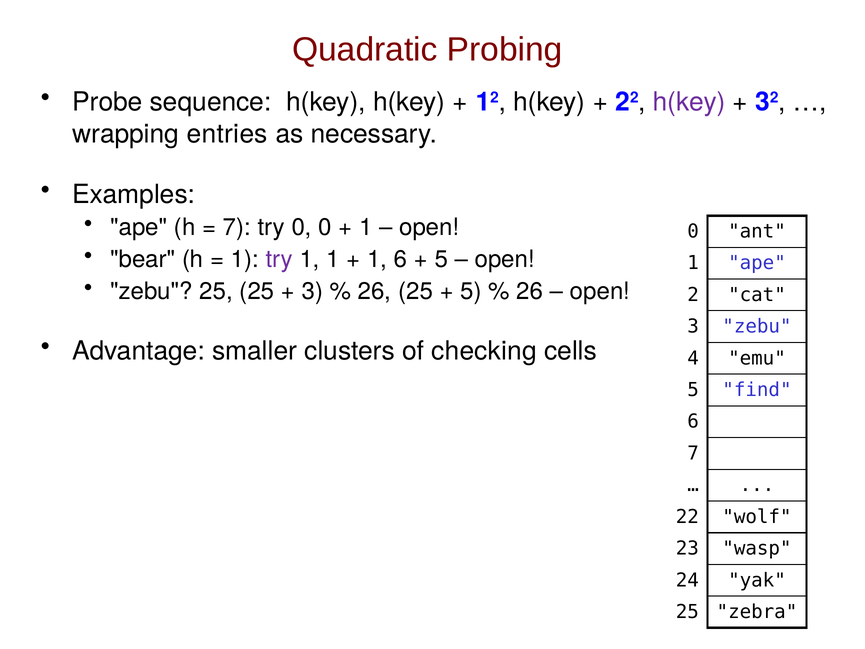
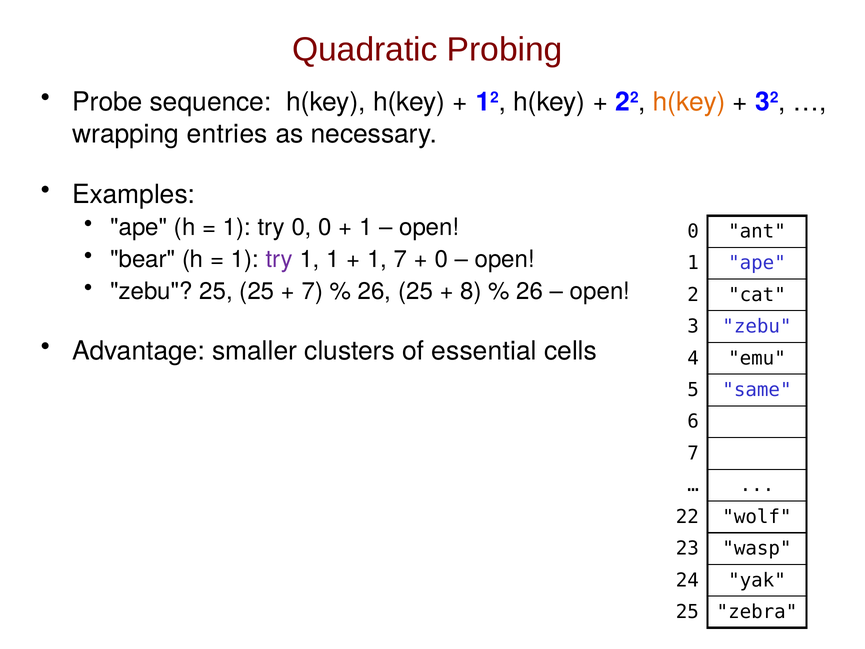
h(key at (689, 102) colour: purple -> orange
7 at (237, 227): 7 -> 1
1 6: 6 -> 7
5 at (441, 259): 5 -> 0
3 at (312, 291): 3 -> 7
5 at (471, 291): 5 -> 8
checking: checking -> essential
find: find -> same
